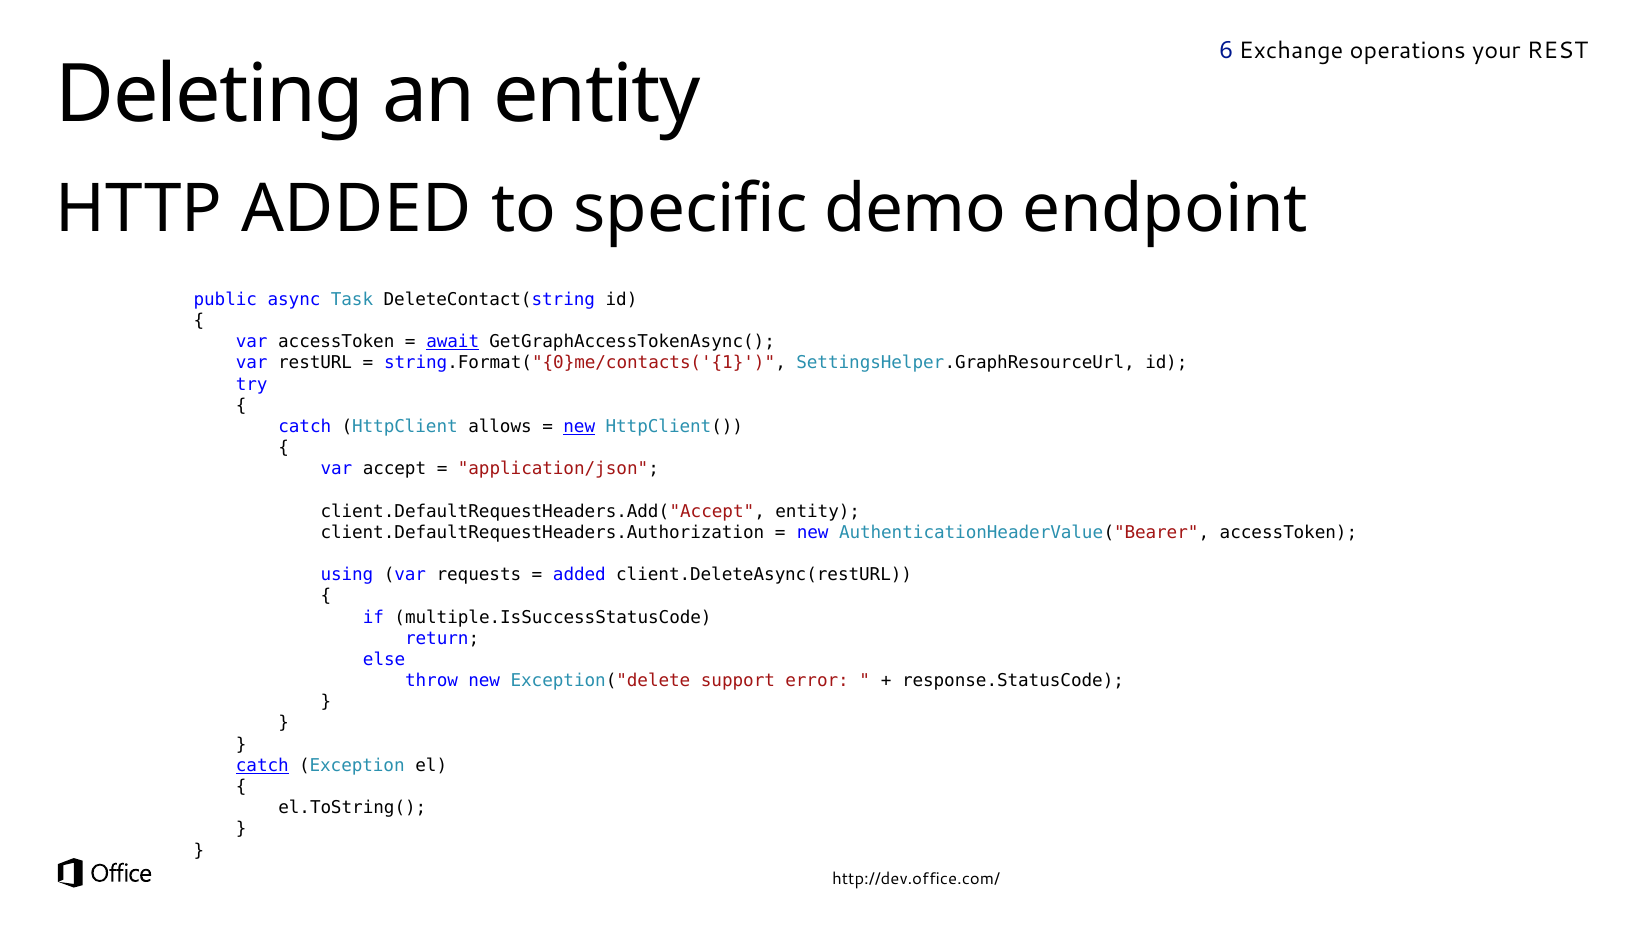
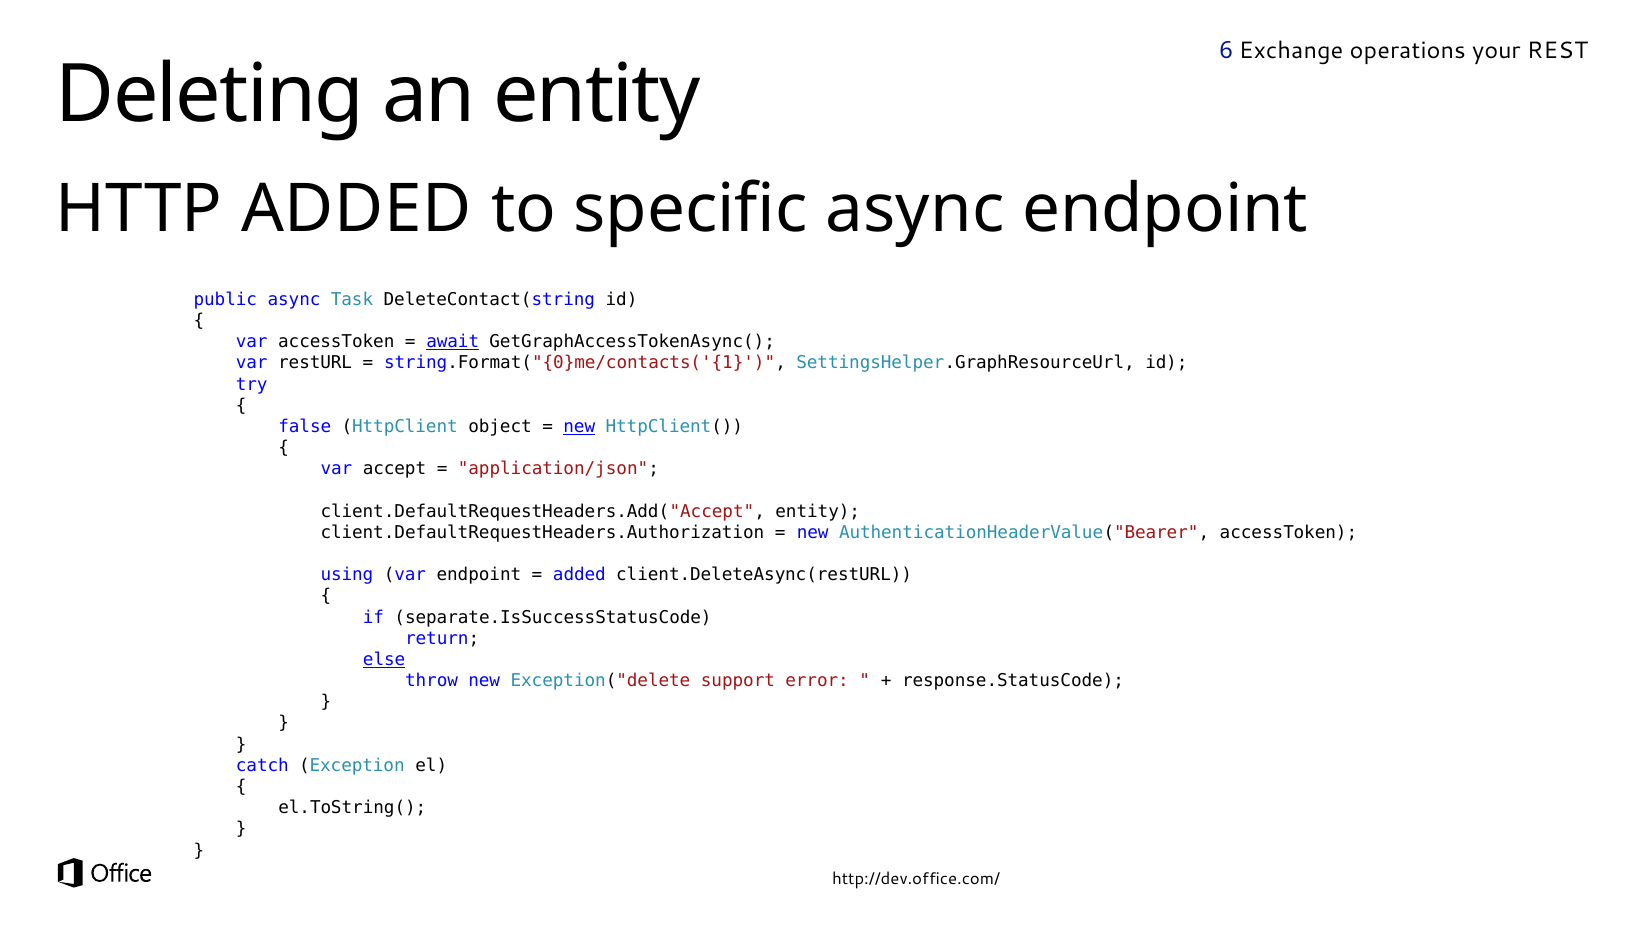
specific demo: demo -> async
catch at (305, 427): catch -> false
allows: allows -> object
var requests: requests -> endpoint
multiple.IsSuccessStatusCode: multiple.IsSuccessStatusCode -> separate.IsSuccessStatusCode
else underline: none -> present
catch at (262, 766) underline: present -> none
